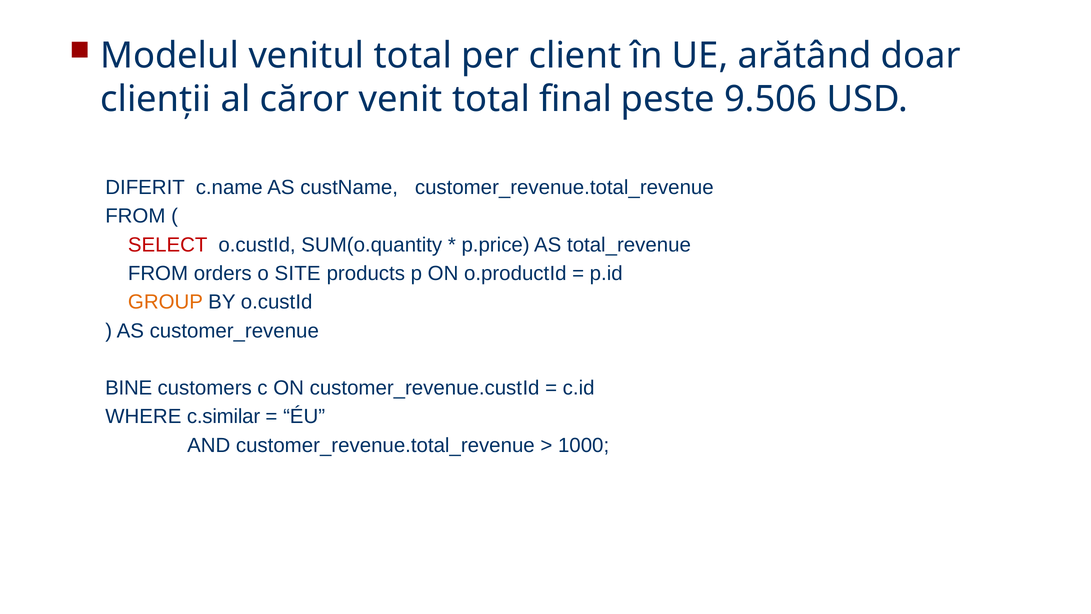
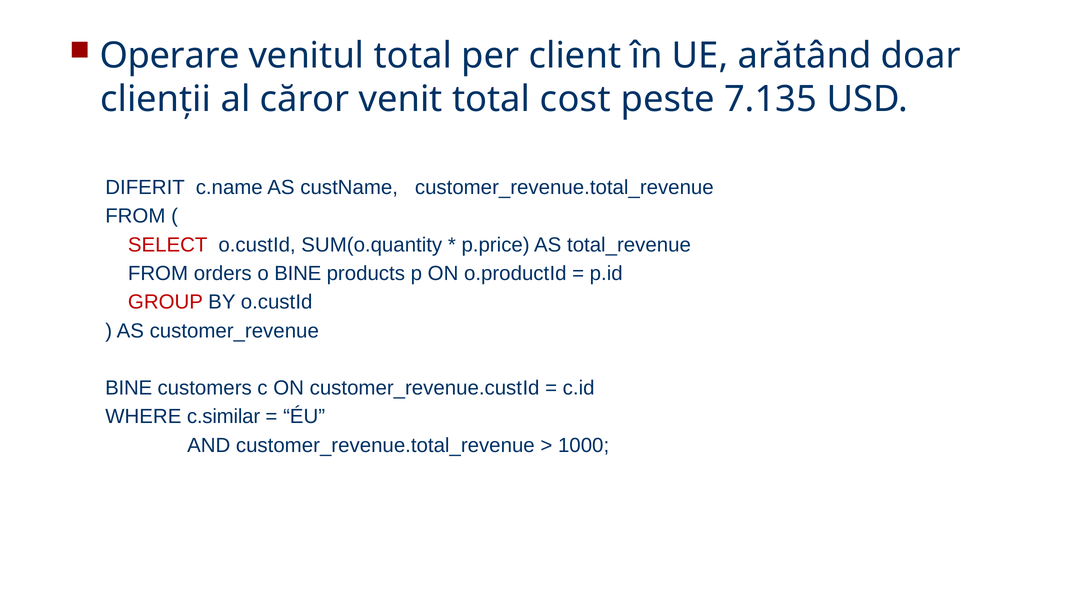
Modelul: Modelul -> Operare
final: final -> cost
9.506: 9.506 -> 7.135
o SITE: SITE -> BINE
GROUP colour: orange -> red
